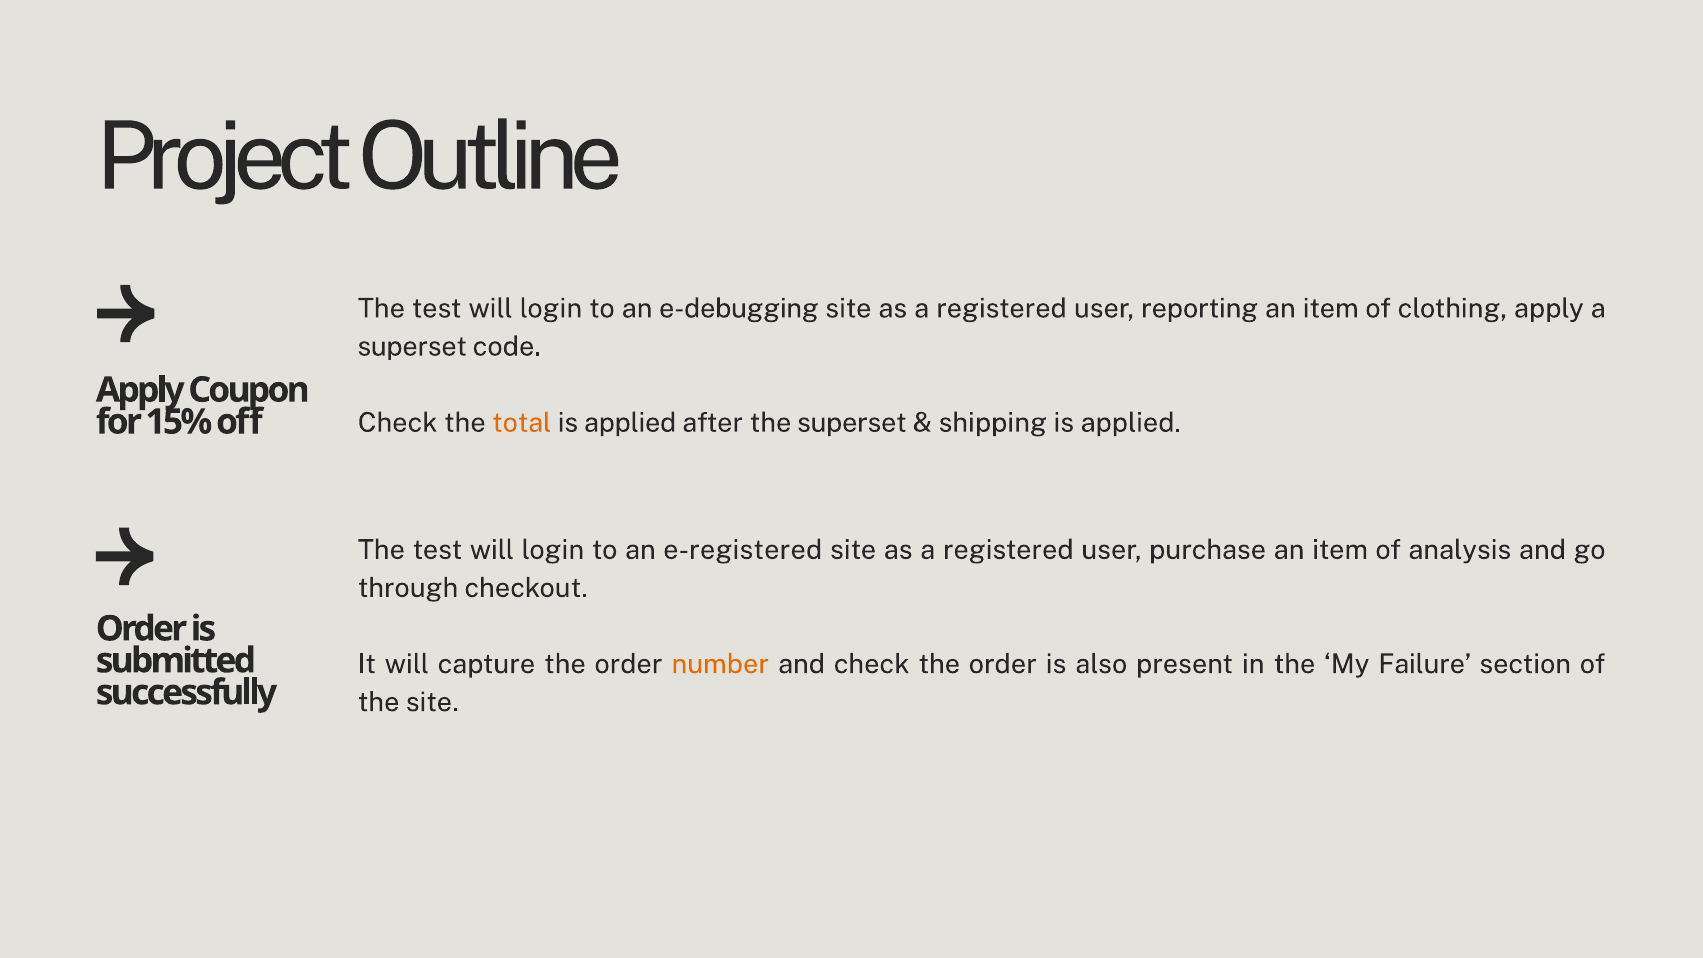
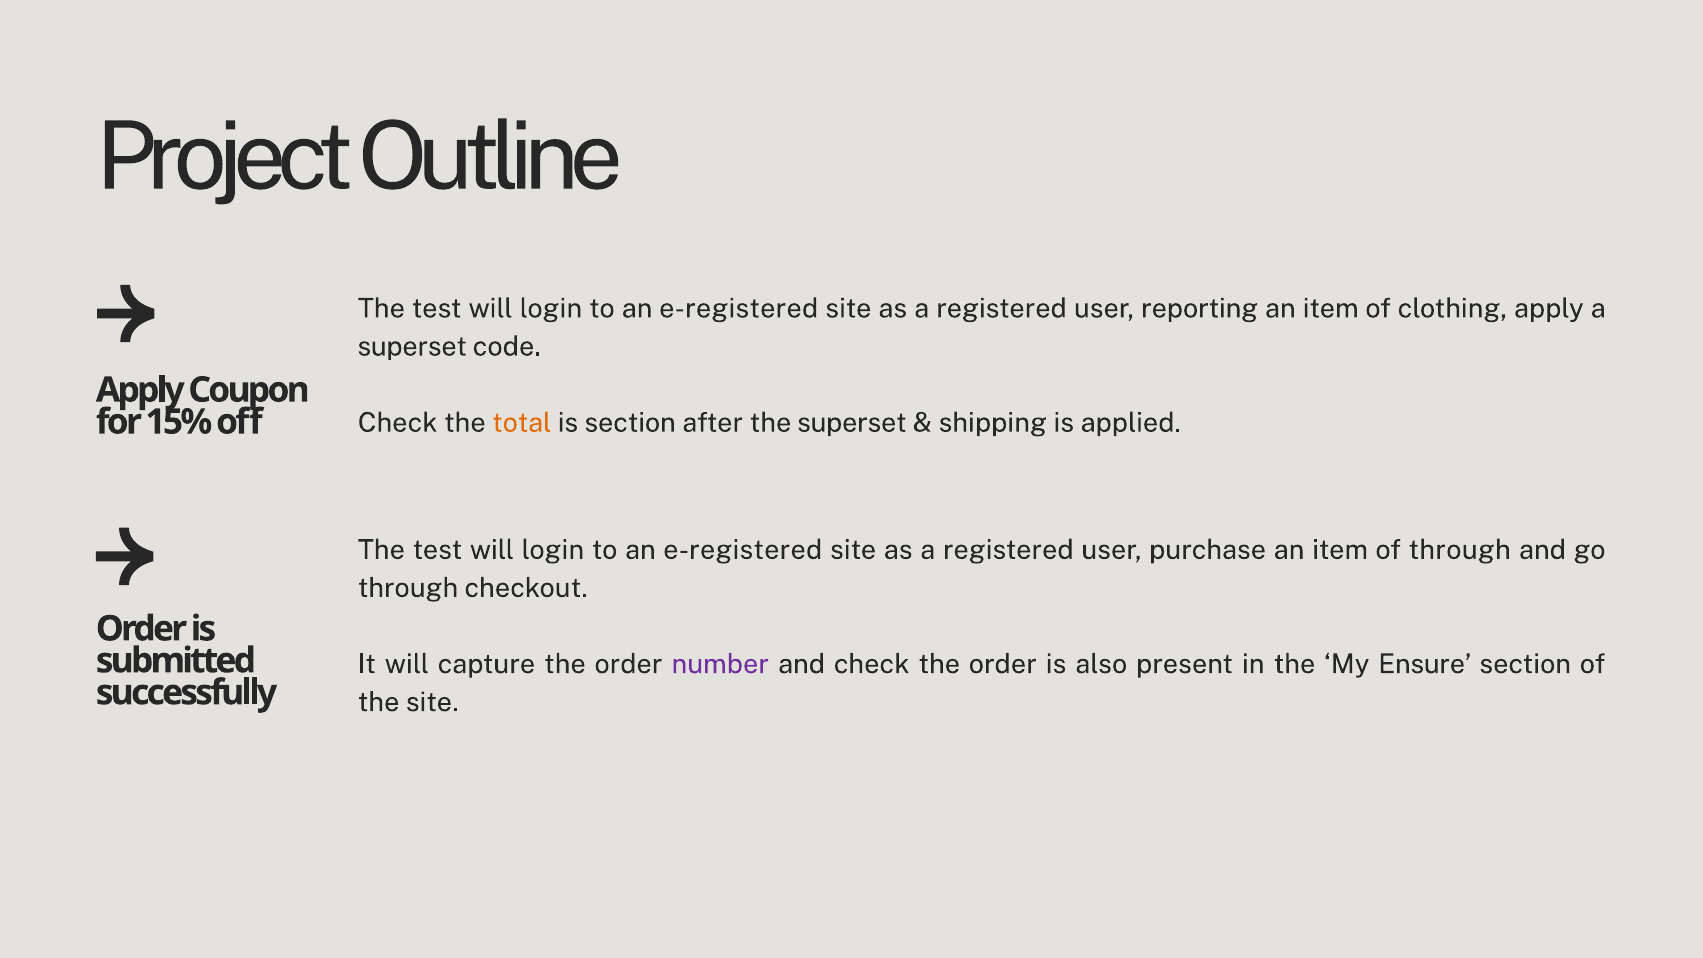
e-debugging at (739, 308): e-debugging -> e-registered
applied at (630, 423): applied -> section
of analysis: analysis -> through
number colour: orange -> purple
Failure: Failure -> Ensure
